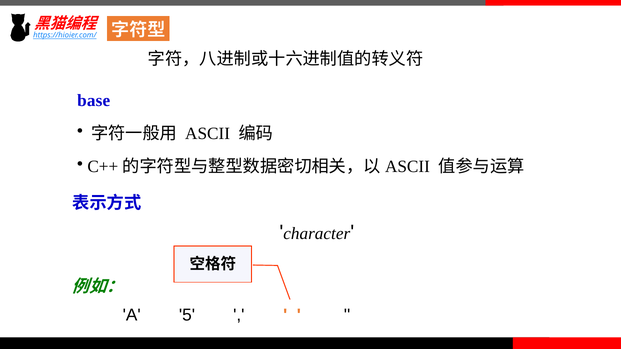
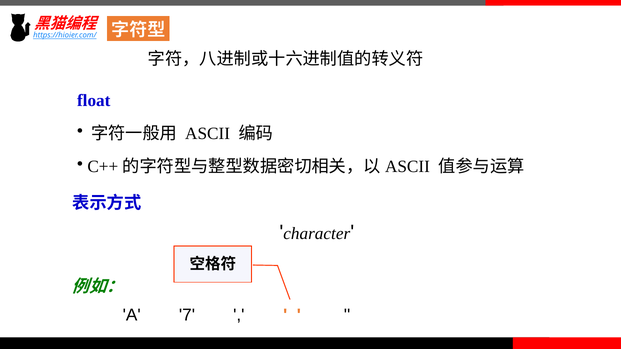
base: base -> float
5: 5 -> 7
